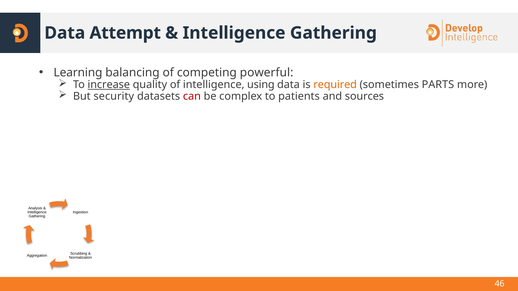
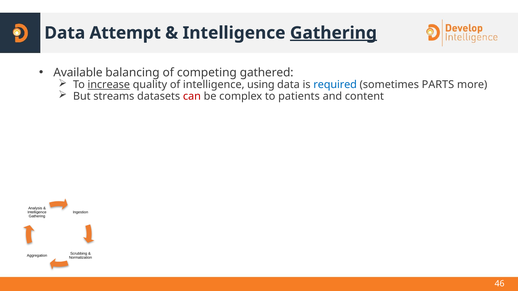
Gathering at (333, 33) underline: none -> present
Learning: Learning -> Available
powerful: powerful -> gathered
required colour: orange -> blue
security: security -> streams
sources: sources -> content
